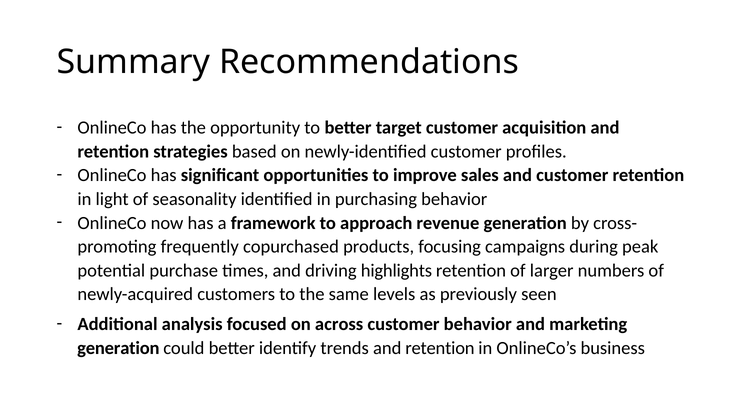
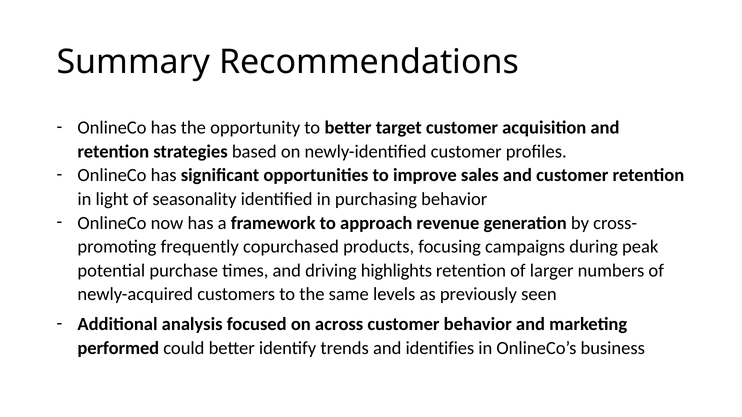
generation at (118, 348): generation -> performed
trends and retention: retention -> identifies
